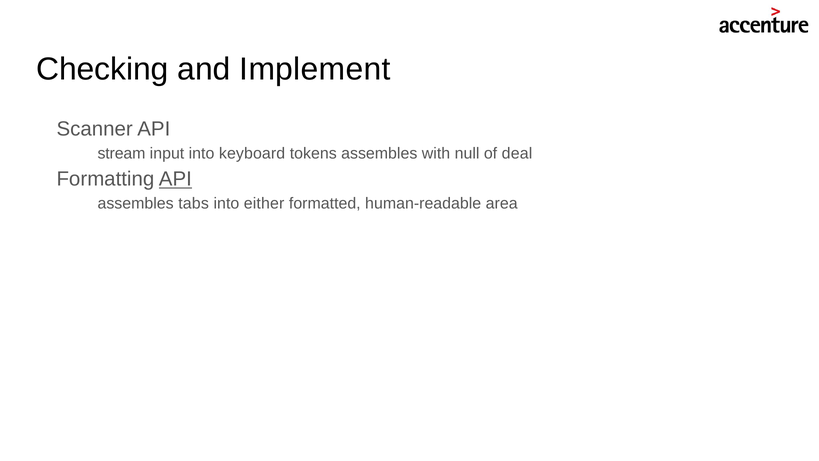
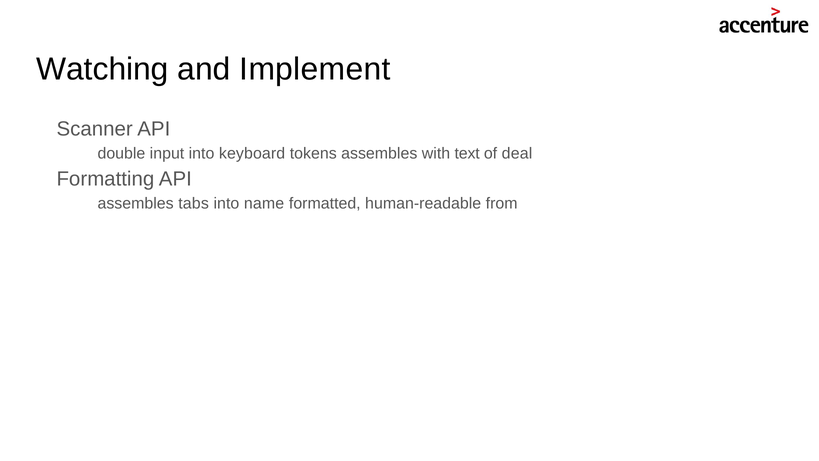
Checking: Checking -> Watching
stream: stream -> double
null: null -> text
API at (175, 179) underline: present -> none
either: either -> name
area: area -> from
